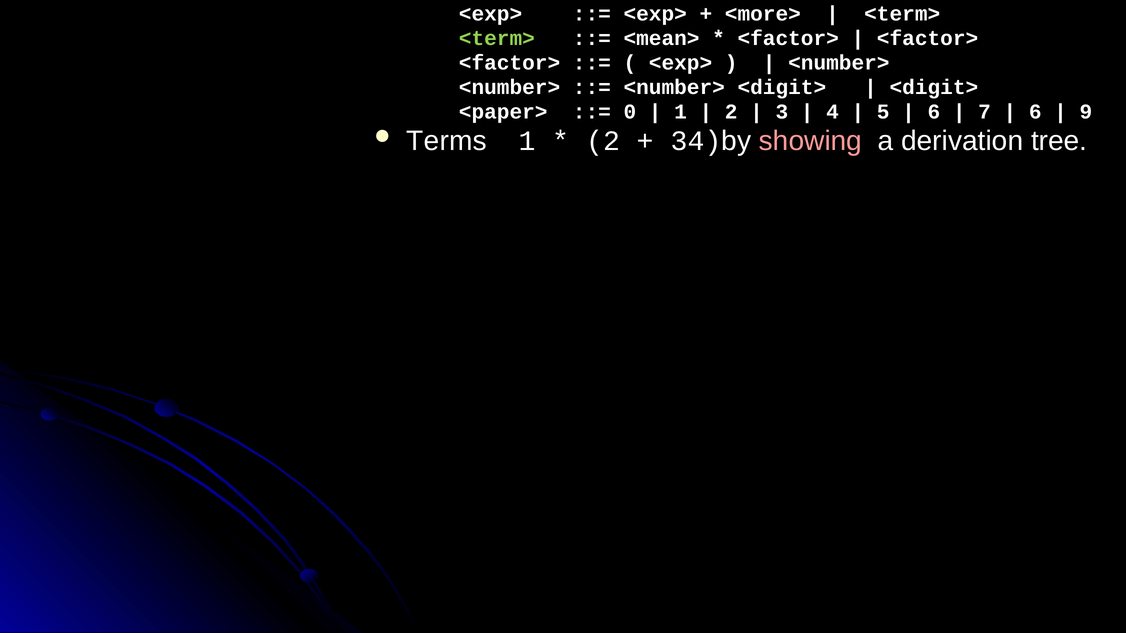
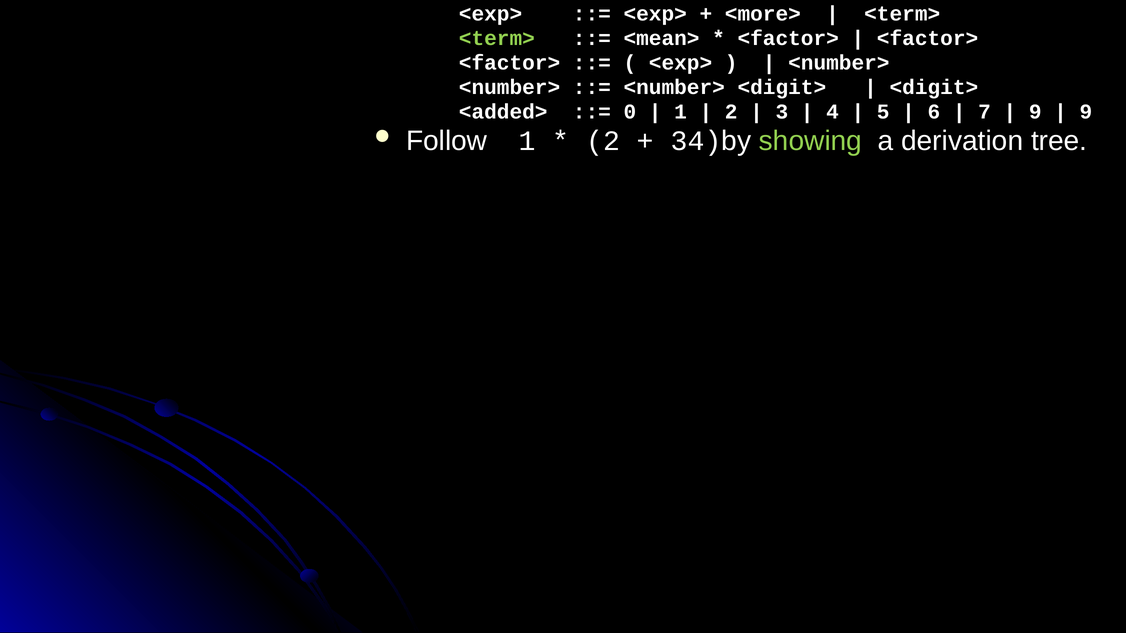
<paper>: <paper> -> <added>
6 at (1035, 112): 6 -> 9
Terms: Terms -> Follow
showing colour: pink -> light green
